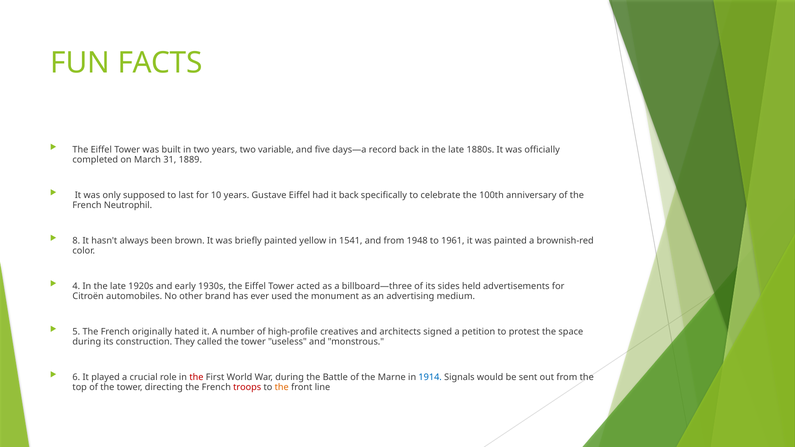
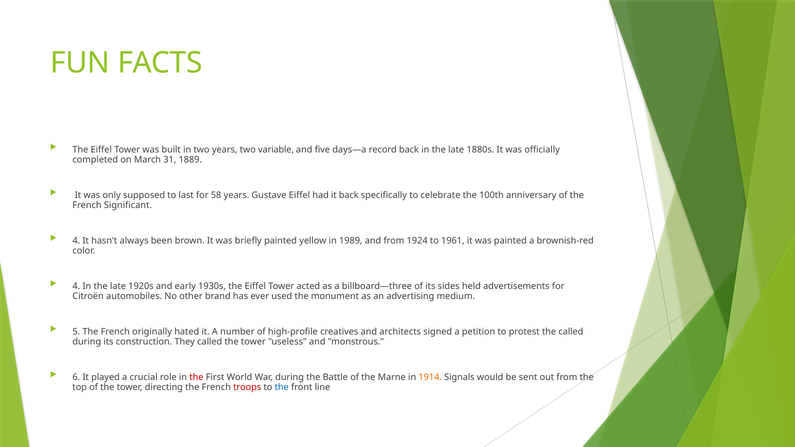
10: 10 -> 58
Neutrophil: Neutrophil -> Significant
8 at (76, 241): 8 -> 4
1541: 1541 -> 1989
1948: 1948 -> 1924
the space: space -> called
1914 colour: blue -> orange
the at (282, 387) colour: orange -> blue
